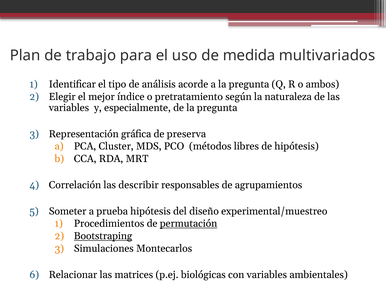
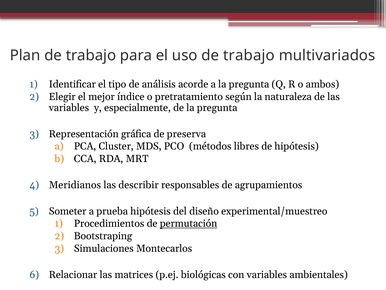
uso de medida: medida -> trabajo
Correlación: Correlación -> Meridianos
Bootstraping underline: present -> none
